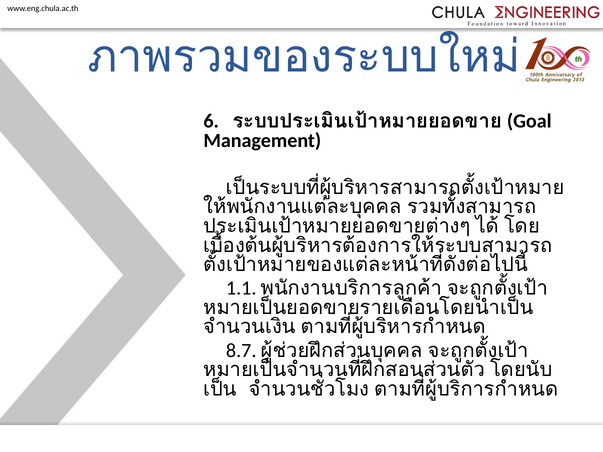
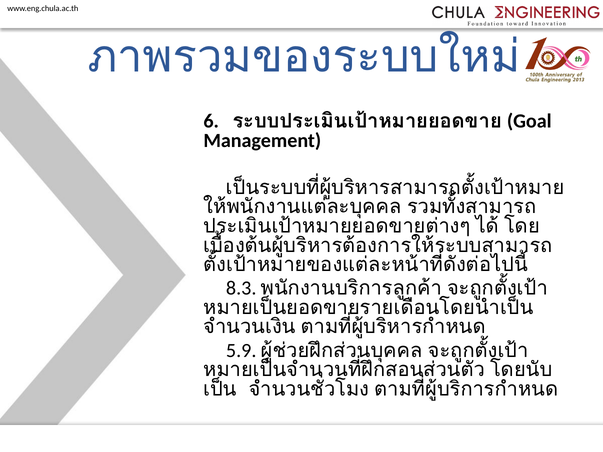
1.1: 1.1 -> 8.3
8.7: 8.7 -> 5.9
